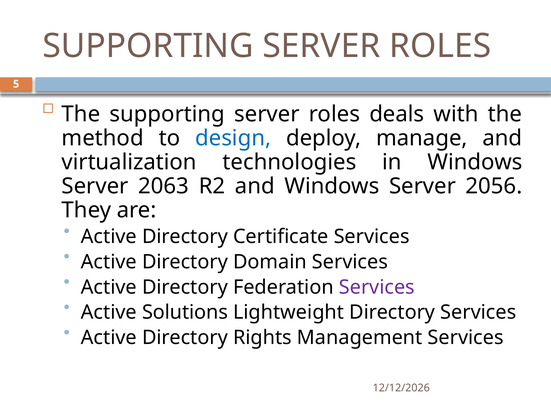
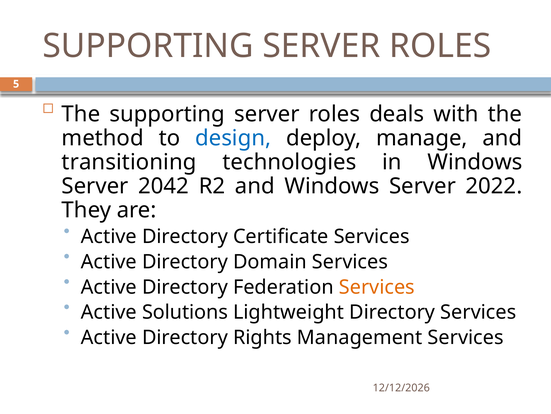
virtualization: virtualization -> transitioning
2063: 2063 -> 2042
2056: 2056 -> 2022
Services at (377, 287) colour: purple -> orange
